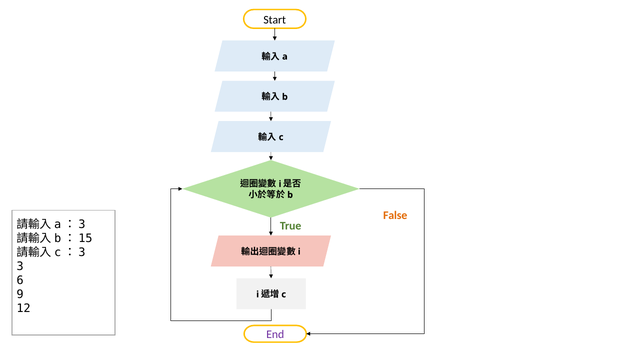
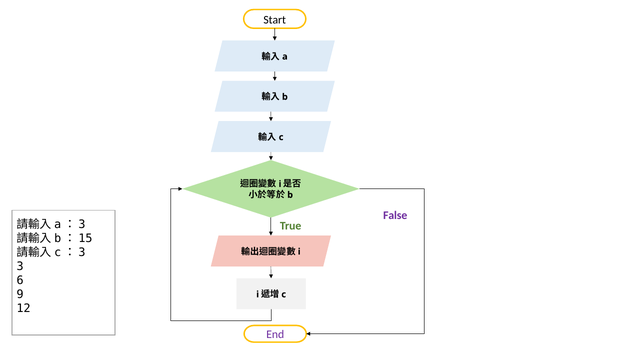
False colour: orange -> purple
